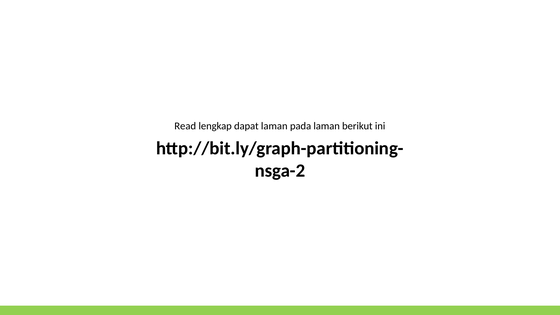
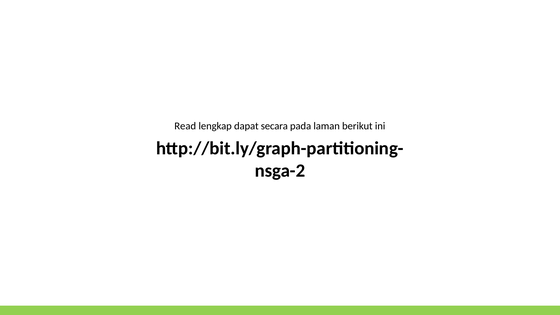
dapat laman: laman -> secara
